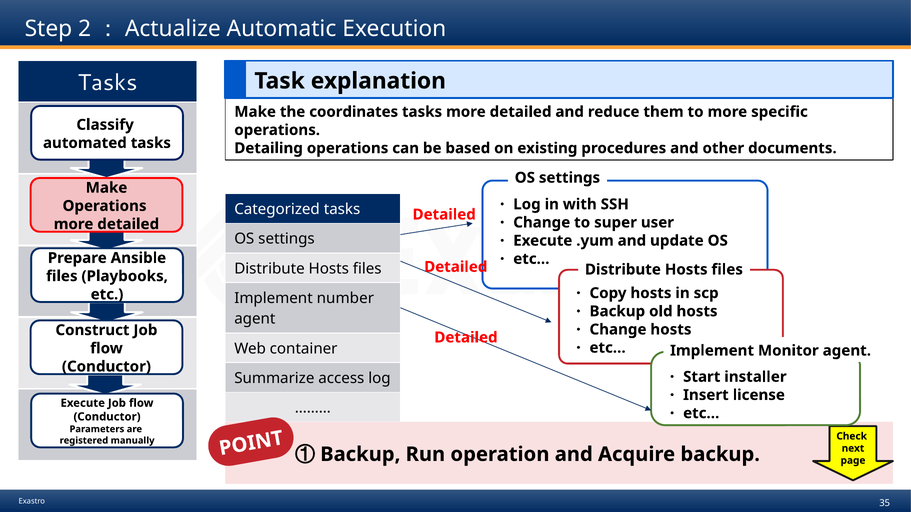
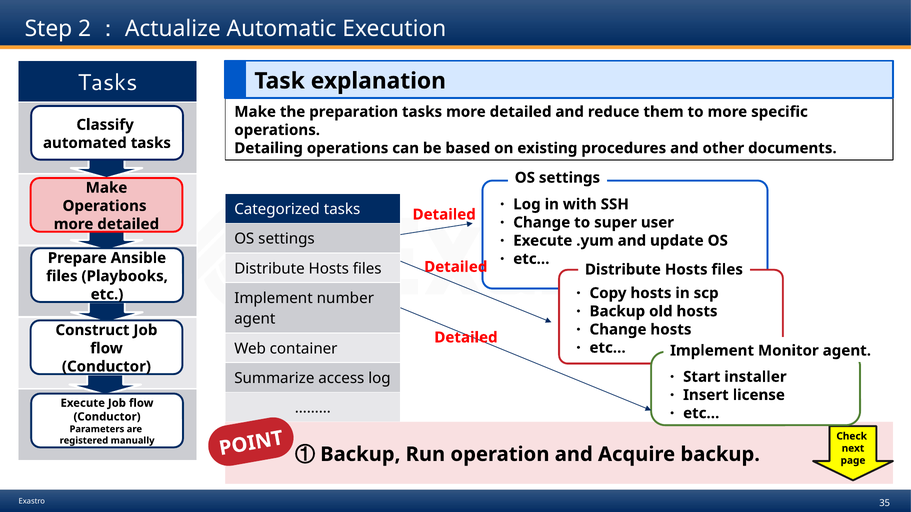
coordinates: coordinates -> preparation
